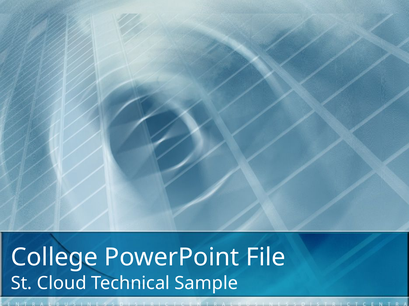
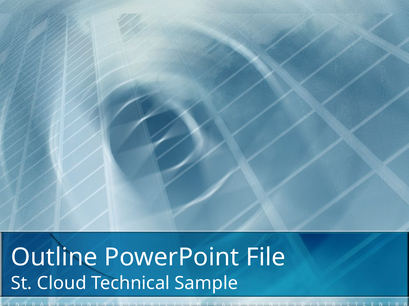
College: College -> Outline
